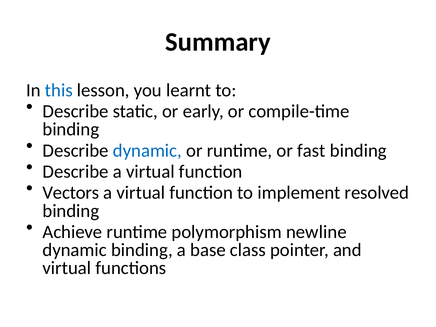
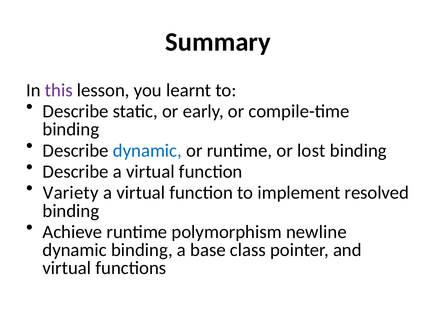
this colour: blue -> purple
fast: fast -> lost
Vectors: Vectors -> Variety
